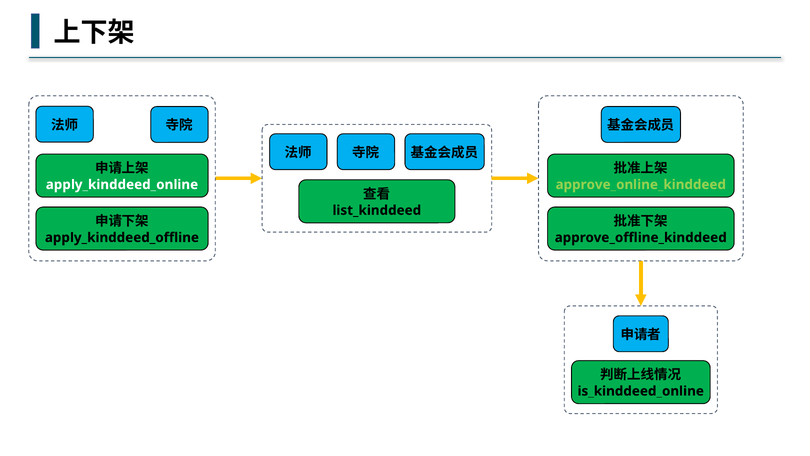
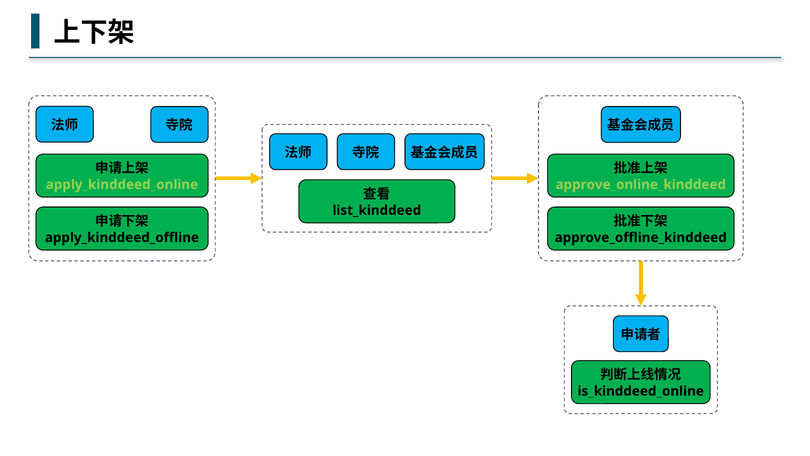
apply_kinddeed_online colour: white -> light green
